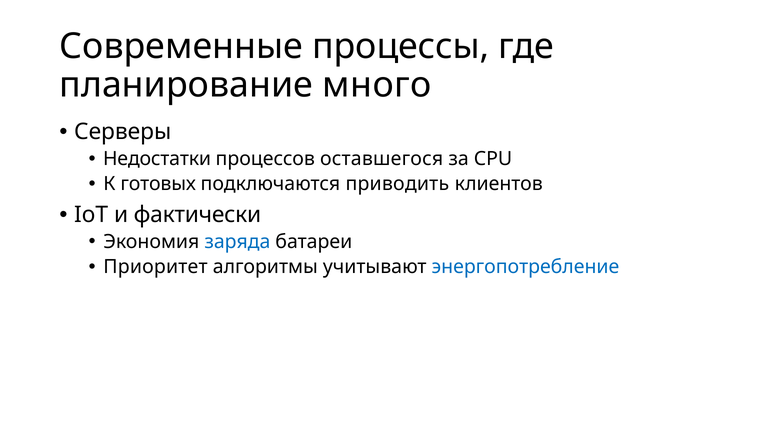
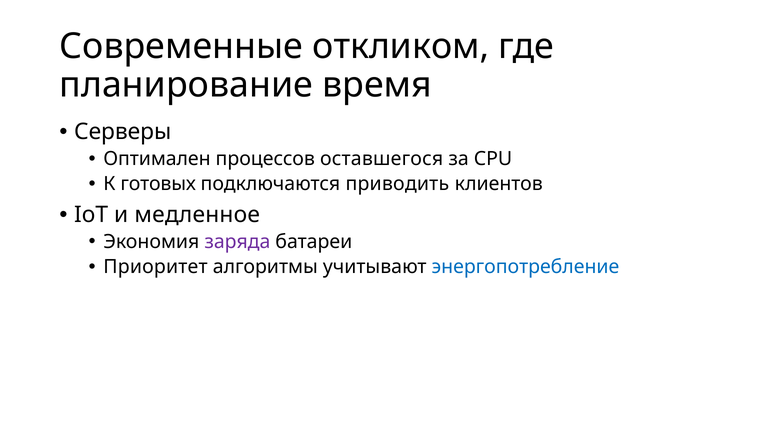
процессы: процессы -> откликом
много: много -> время
Недостатки: Недостатки -> Оптимален
фактически: фактически -> медленное
заряда colour: blue -> purple
